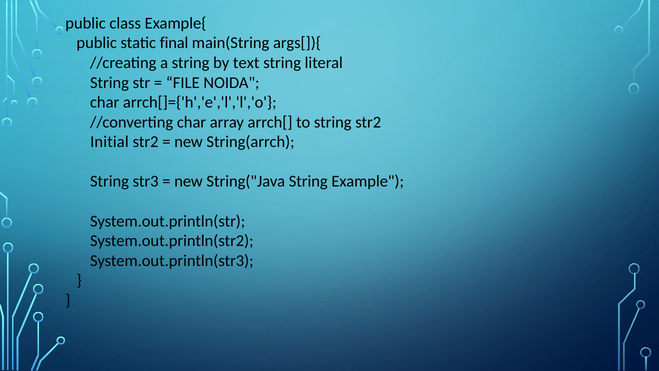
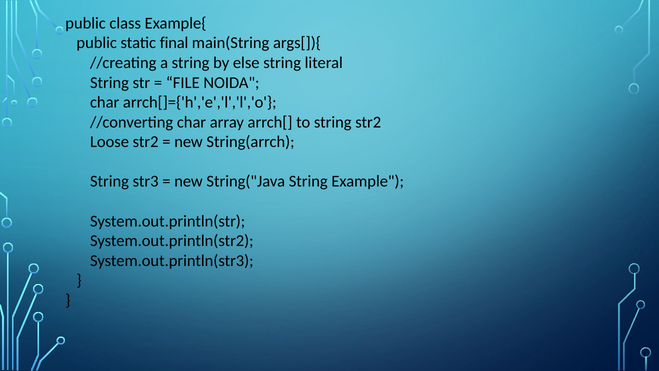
text: text -> else
Initial: Initial -> Loose
